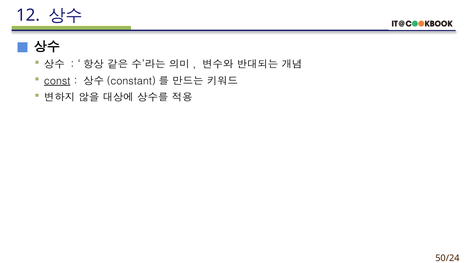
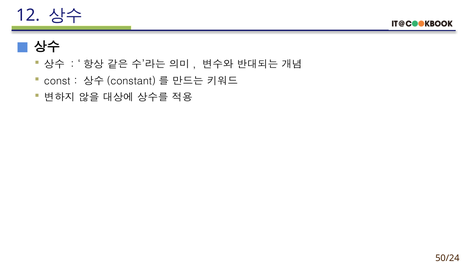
const underline: present -> none
